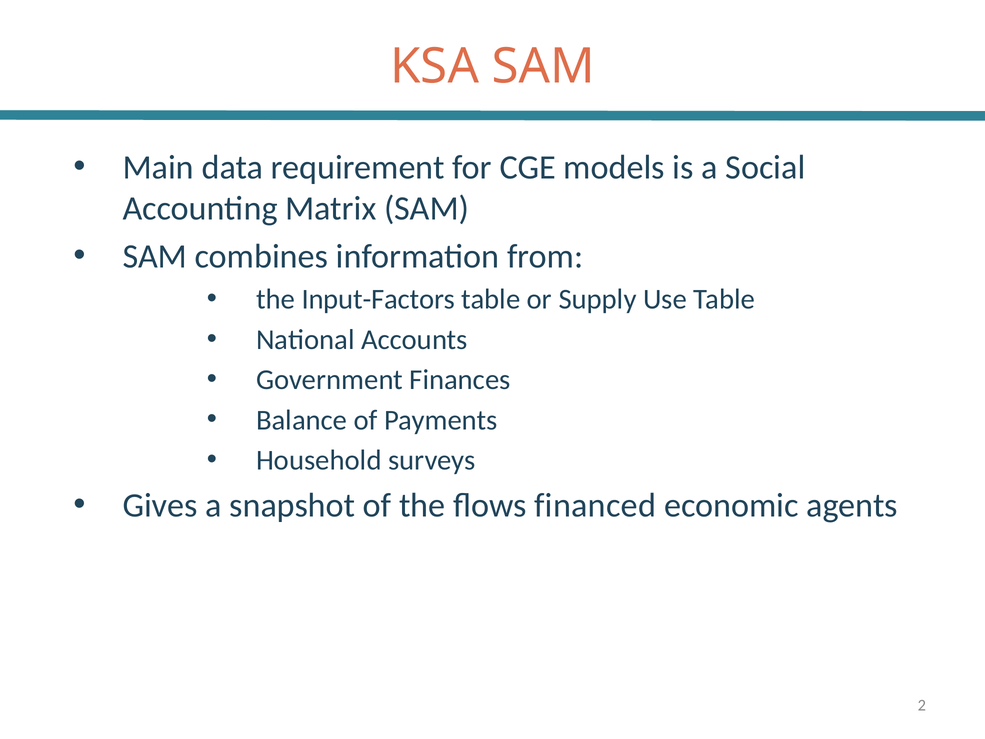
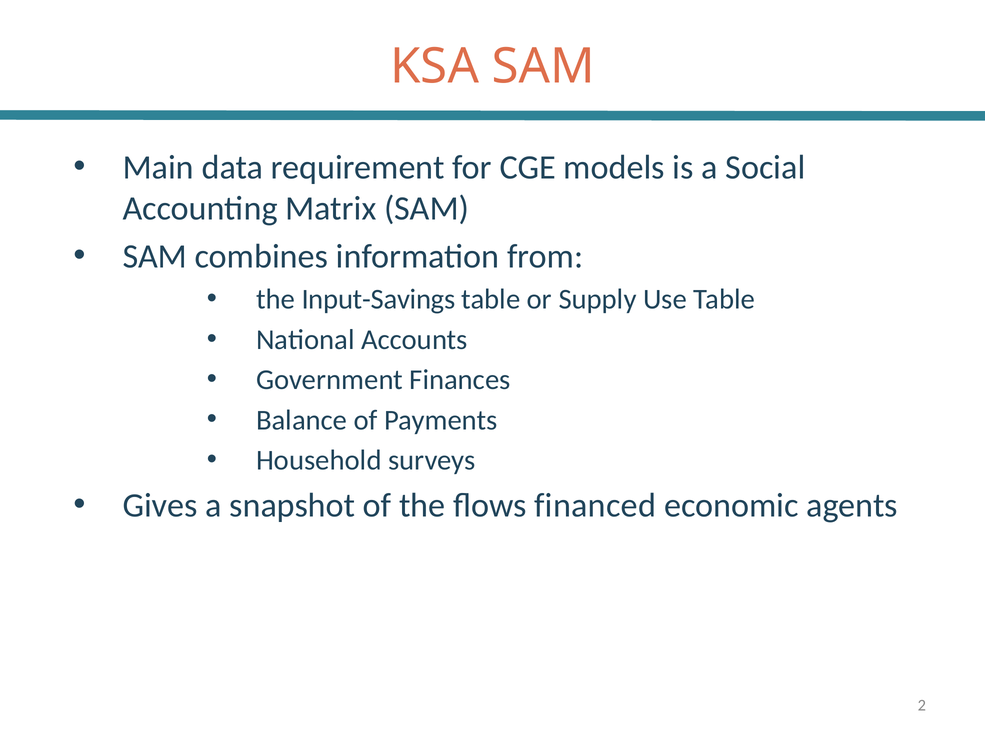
Input-Factors: Input-Factors -> Input-Savings
